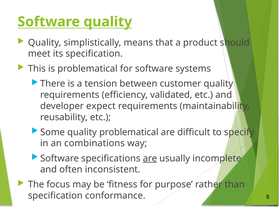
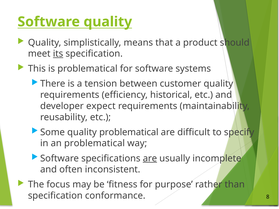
its underline: none -> present
validated: validated -> historical
an combinations: combinations -> problematical
